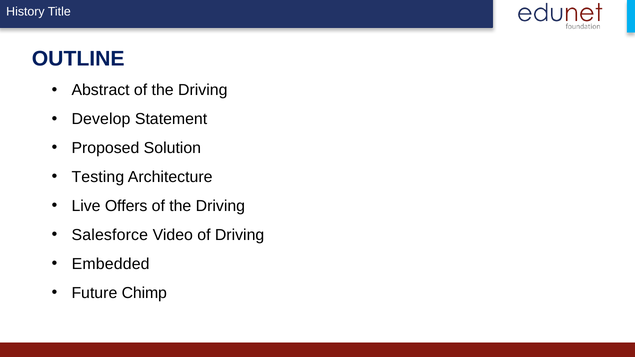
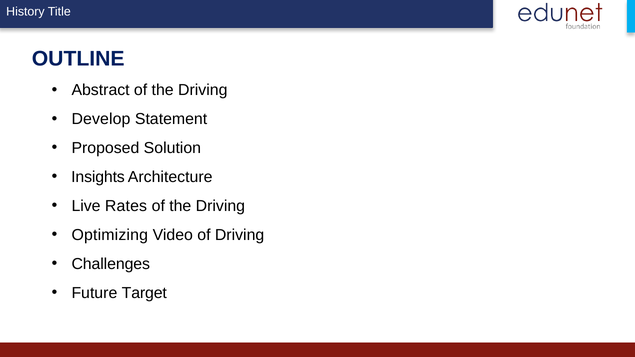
Testing: Testing -> Insights
Offers: Offers -> Rates
Salesforce: Salesforce -> Optimizing
Embedded: Embedded -> Challenges
Chimp: Chimp -> Target
